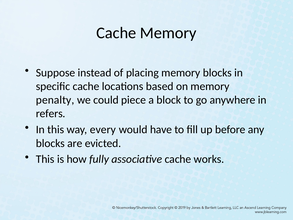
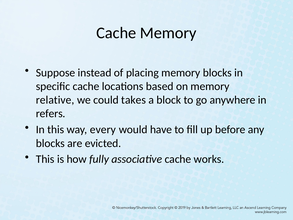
penalty: penalty -> relative
piece: piece -> takes
